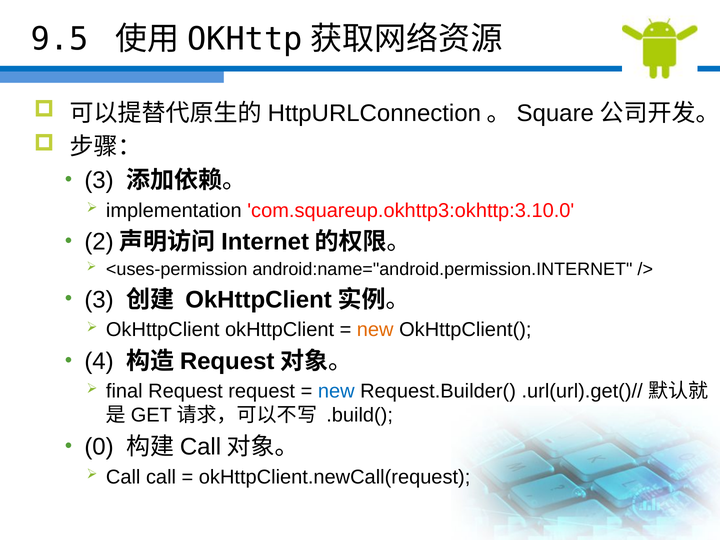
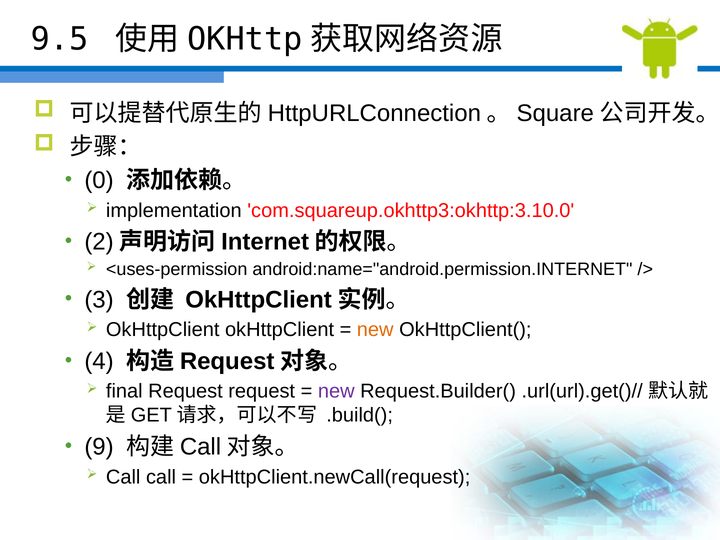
3 at (99, 180): 3 -> 0
new at (336, 391) colour: blue -> purple
0: 0 -> 9
